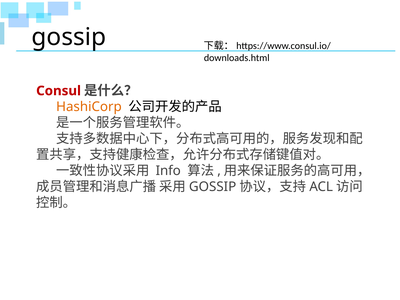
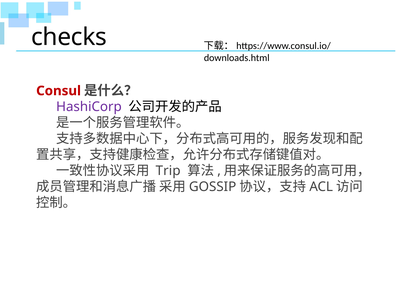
gossip at (69, 37): gossip -> checks
HashiCorp colour: orange -> purple
Info: Info -> Trip
